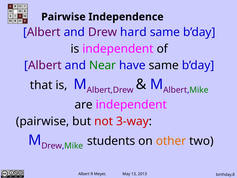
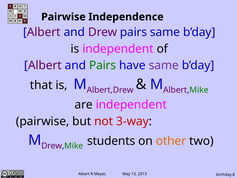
Drew hard: hard -> pairs
and Near: Near -> Pairs
same at (164, 65) colour: black -> purple
